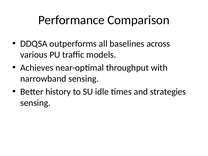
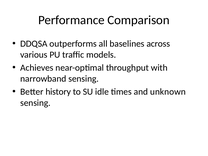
strategies: strategies -> unknown
